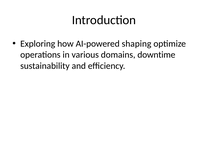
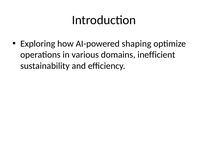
downtime: downtime -> inefficient
